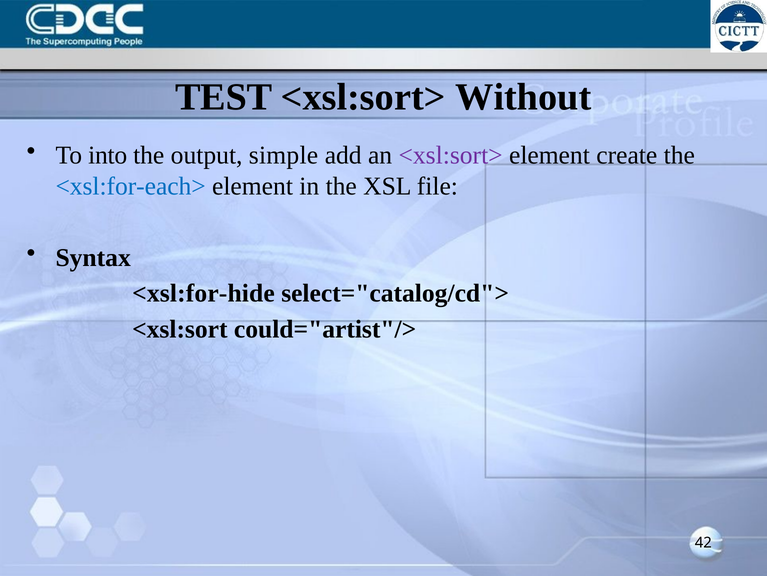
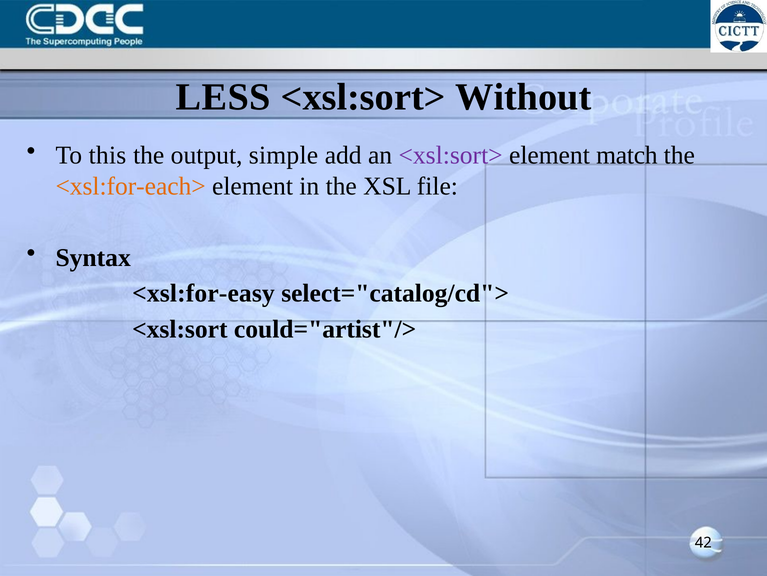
TEST: TEST -> LESS
into: into -> this
create: create -> match
<xsl:for-each> colour: blue -> orange
<xsl:for-hide: <xsl:for-hide -> <xsl:for-easy
